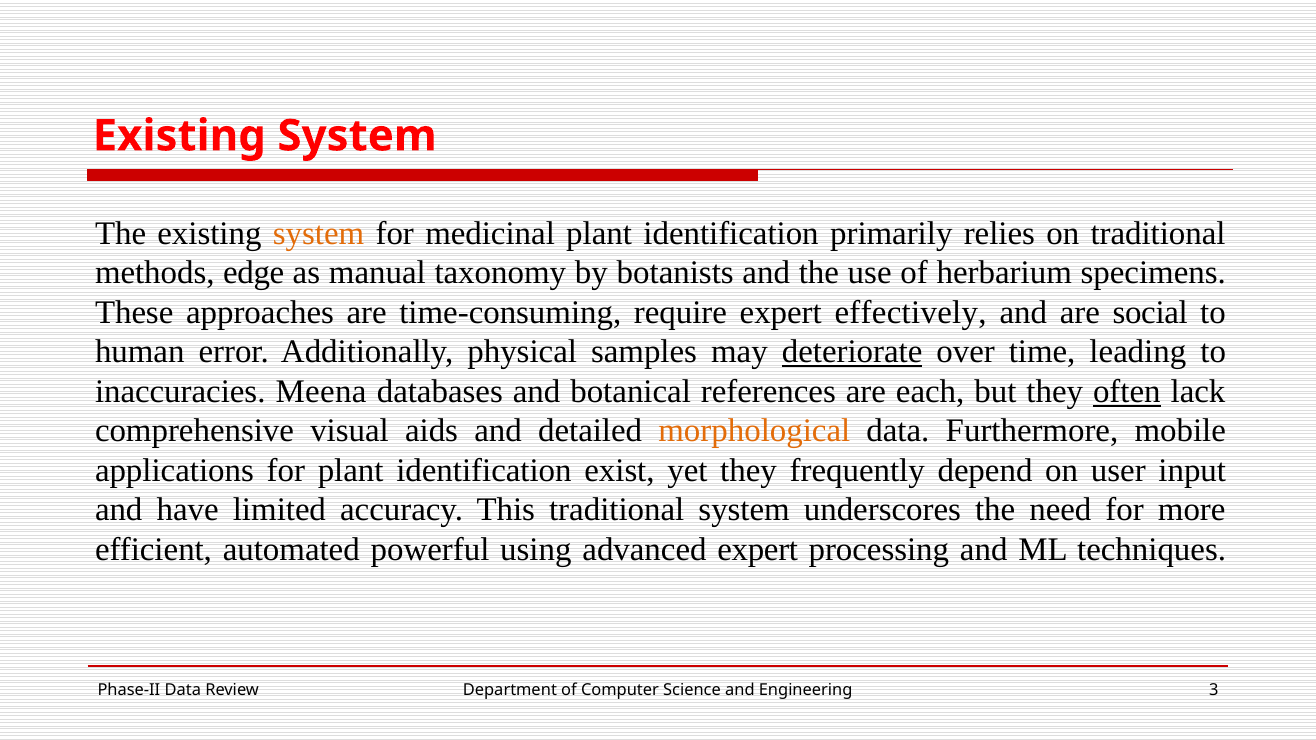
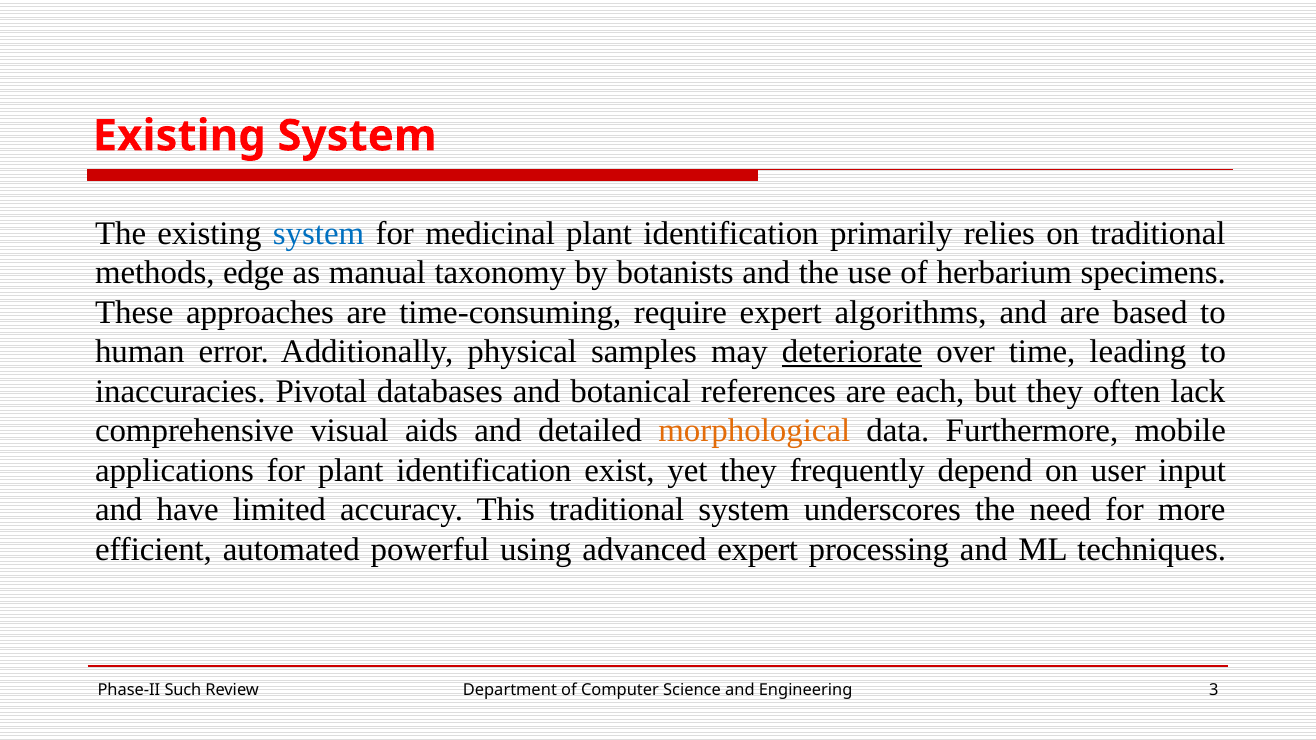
system at (319, 234) colour: orange -> blue
effectively: effectively -> algorithms
social: social -> based
Meena: Meena -> Pivotal
often underline: present -> none
Phase-II Data: Data -> Such
